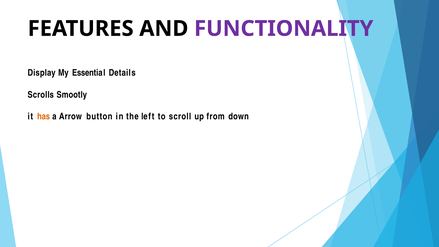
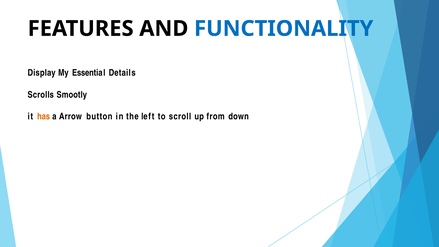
FUNCTIONALITY colour: purple -> blue
